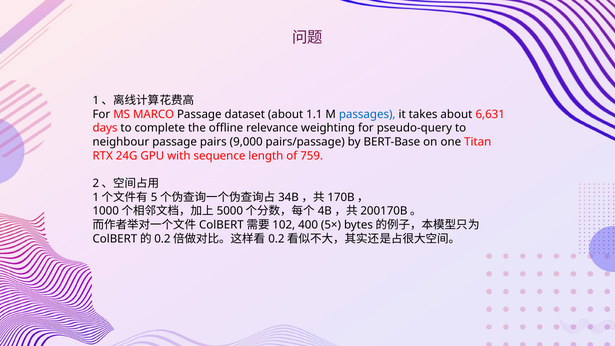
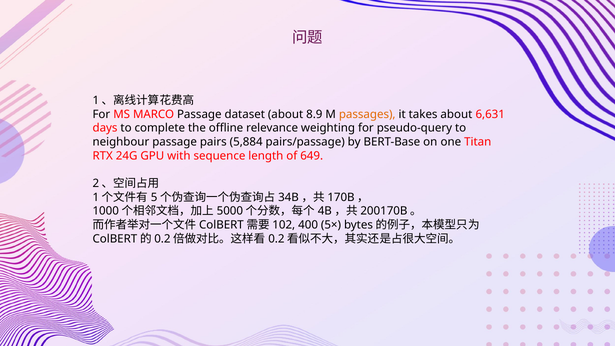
1.1: 1.1 -> 8.9
passages colour: blue -> orange
9,000: 9,000 -> 5,884
759: 759 -> 649
